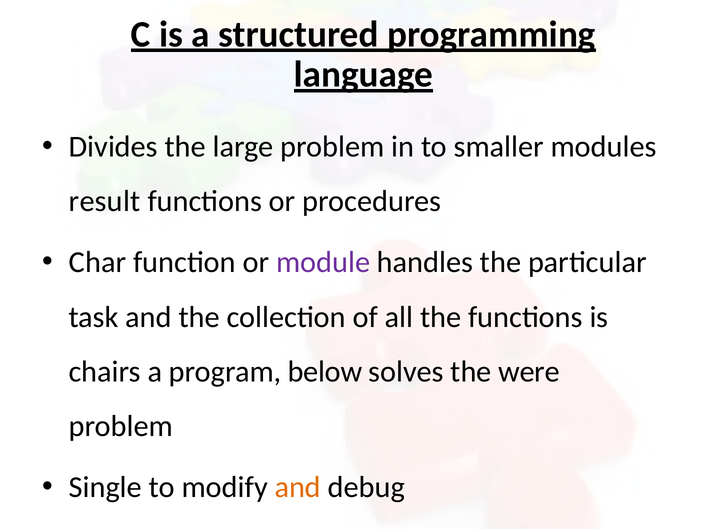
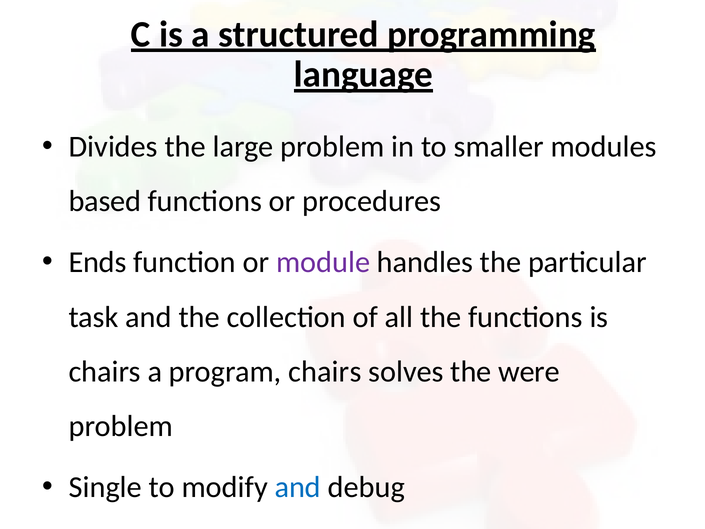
result: result -> based
Char: Char -> Ends
program below: below -> chairs
and at (298, 487) colour: orange -> blue
